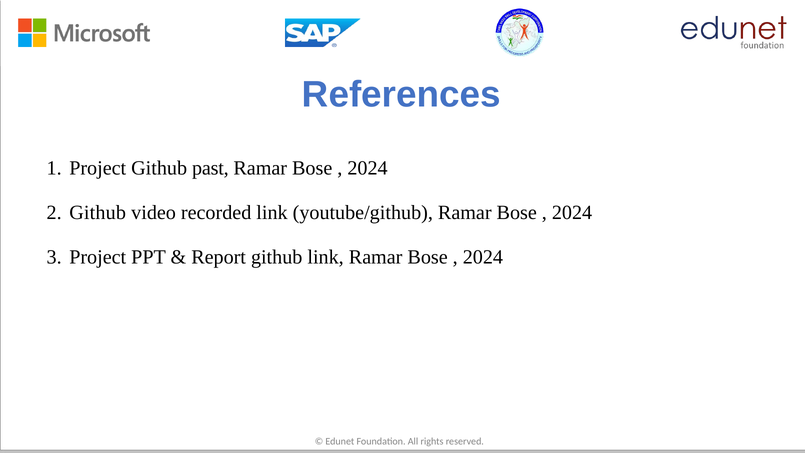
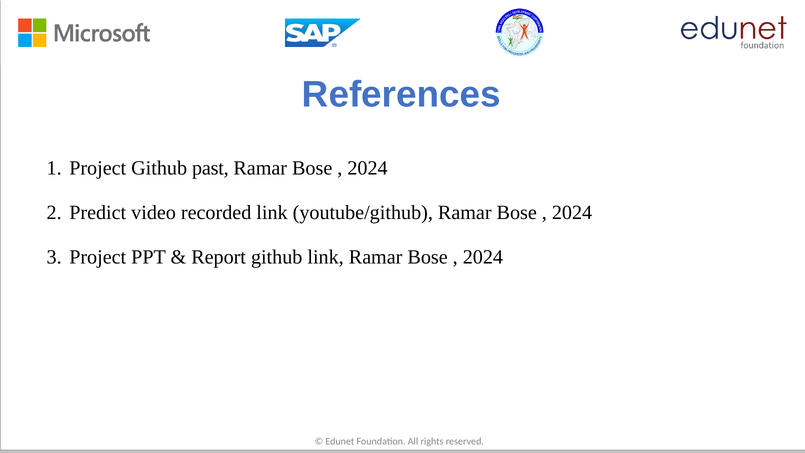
Github at (98, 213): Github -> Predict
